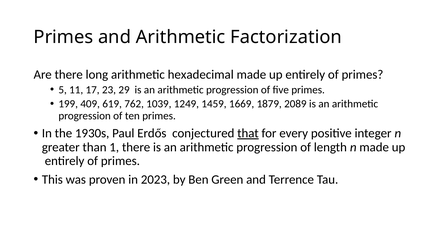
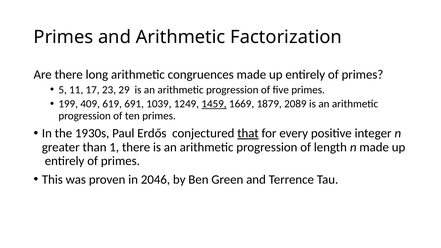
hexadecimal: hexadecimal -> congruences
762: 762 -> 691
1459 underline: none -> present
2023: 2023 -> 2046
